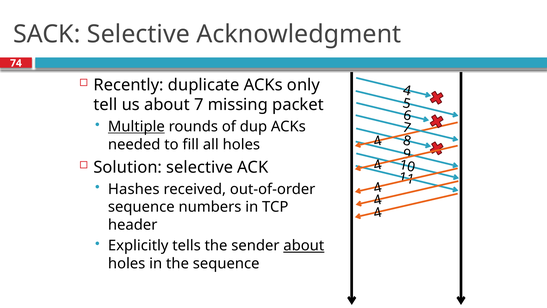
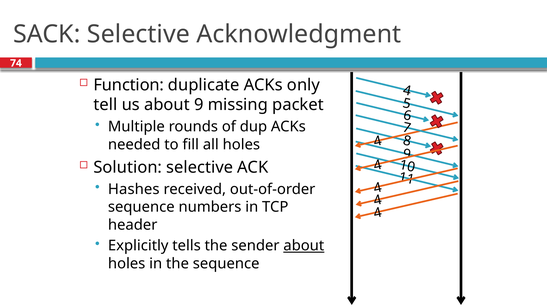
Recently: Recently -> Function
about 7: 7 -> 9
Multiple underline: present -> none
